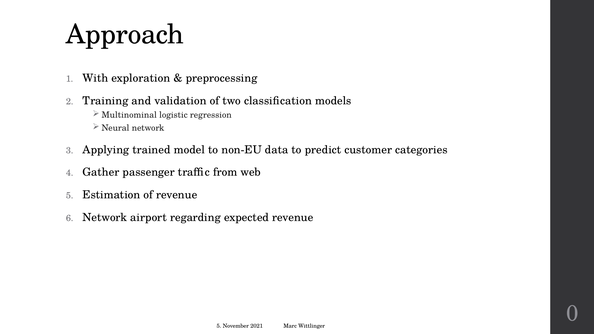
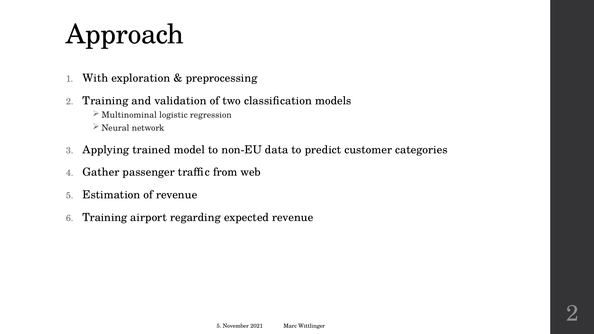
Network at (105, 218): Network -> Training
0 at (572, 314): 0 -> 2
